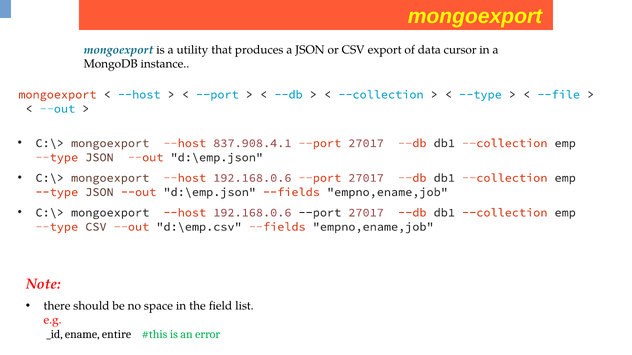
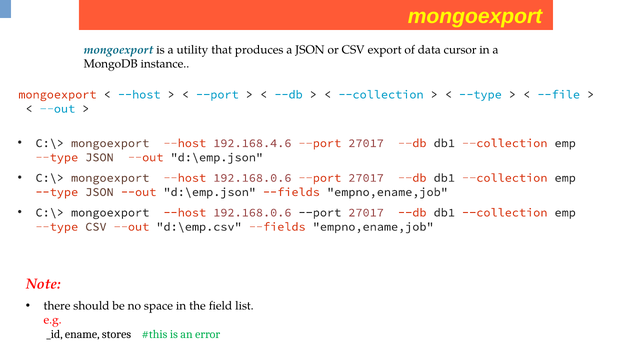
837.908.4.1: 837.908.4.1 -> 192.168.4.6
entire: entire -> stores
